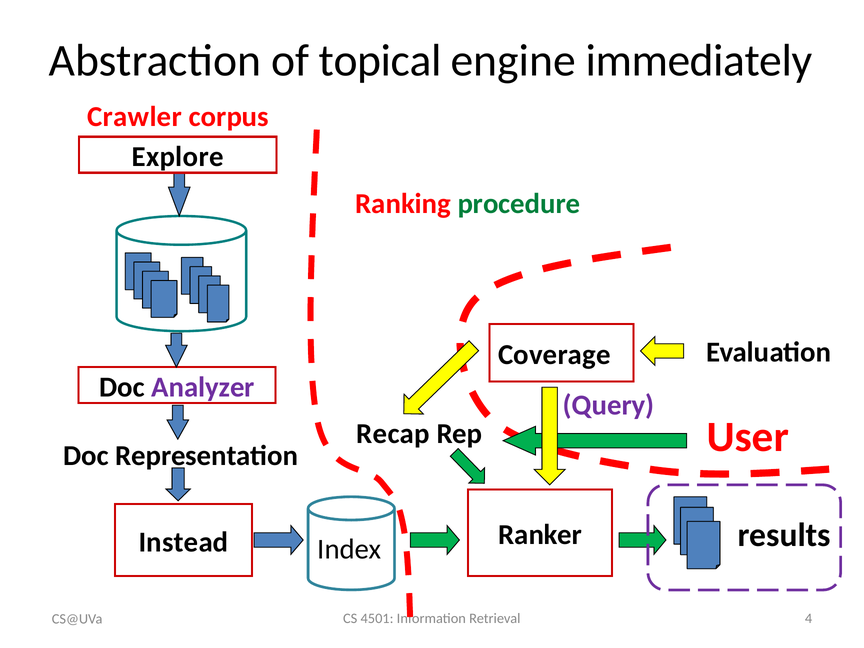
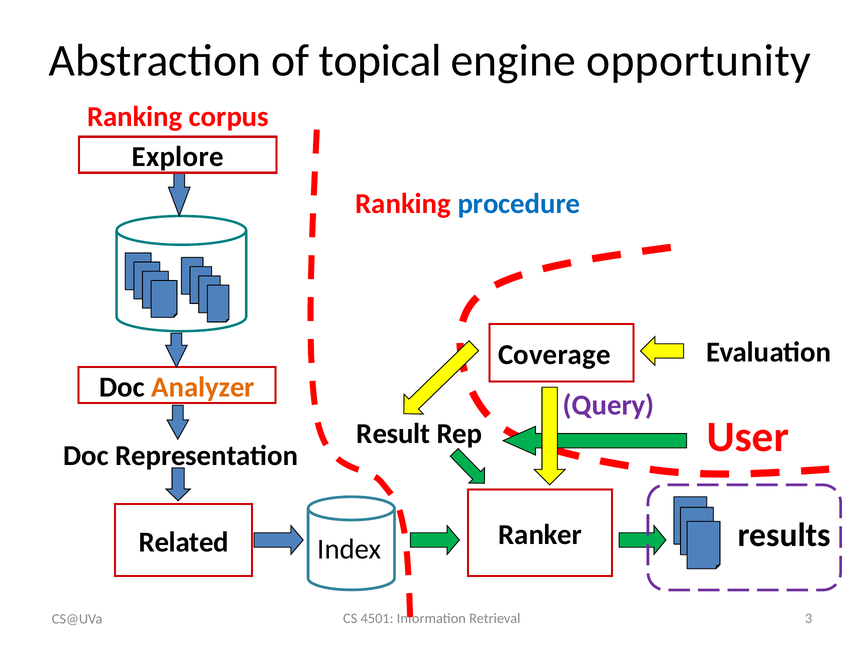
immediately: immediately -> opportunity
Crawler at (135, 117): Crawler -> Ranking
procedure colour: green -> blue
Analyzer colour: purple -> orange
Recap: Recap -> Result
Instead: Instead -> Related
4: 4 -> 3
